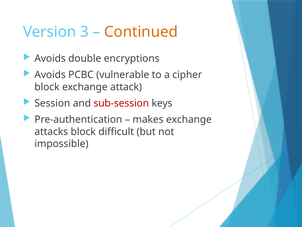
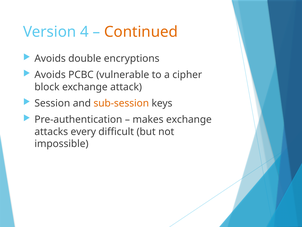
3: 3 -> 4
sub-session colour: red -> orange
attacks block: block -> every
